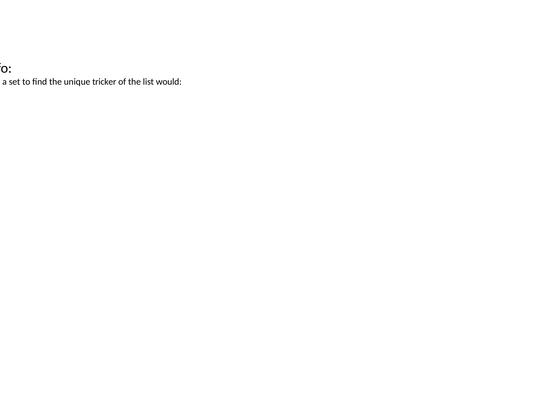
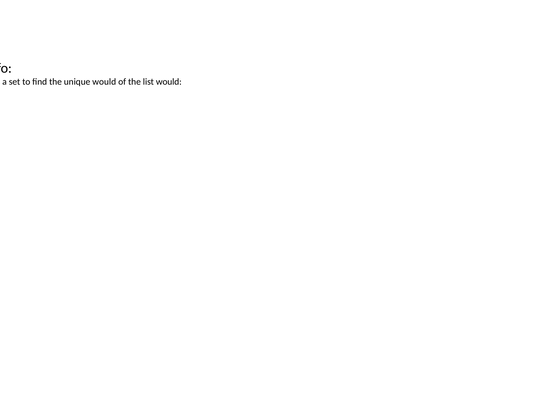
unique tricker: tricker -> would
